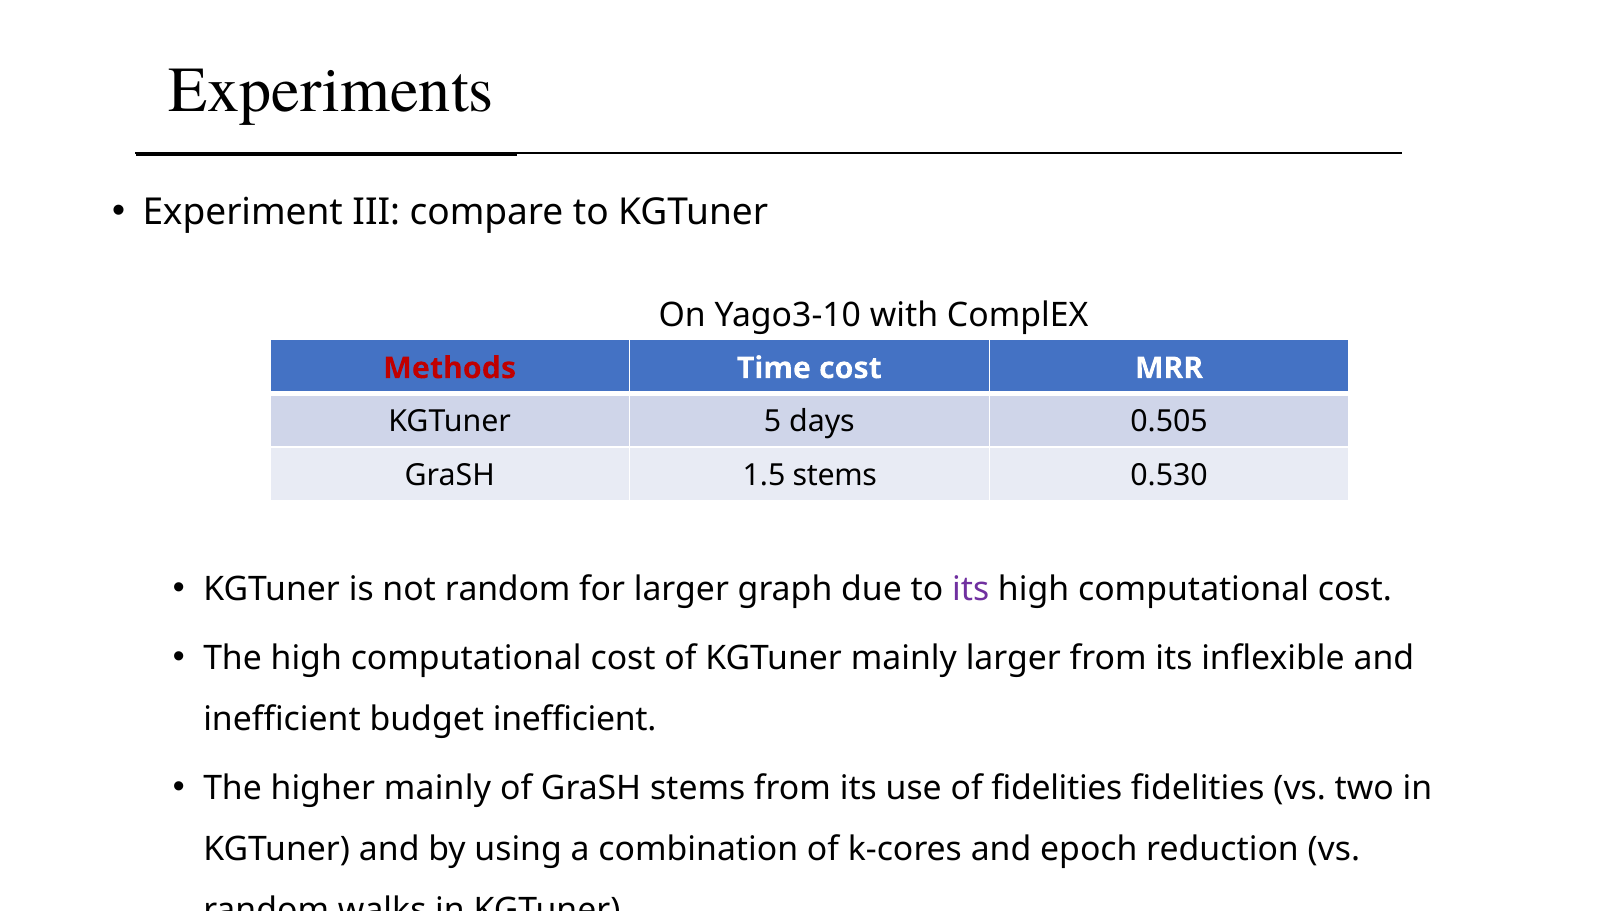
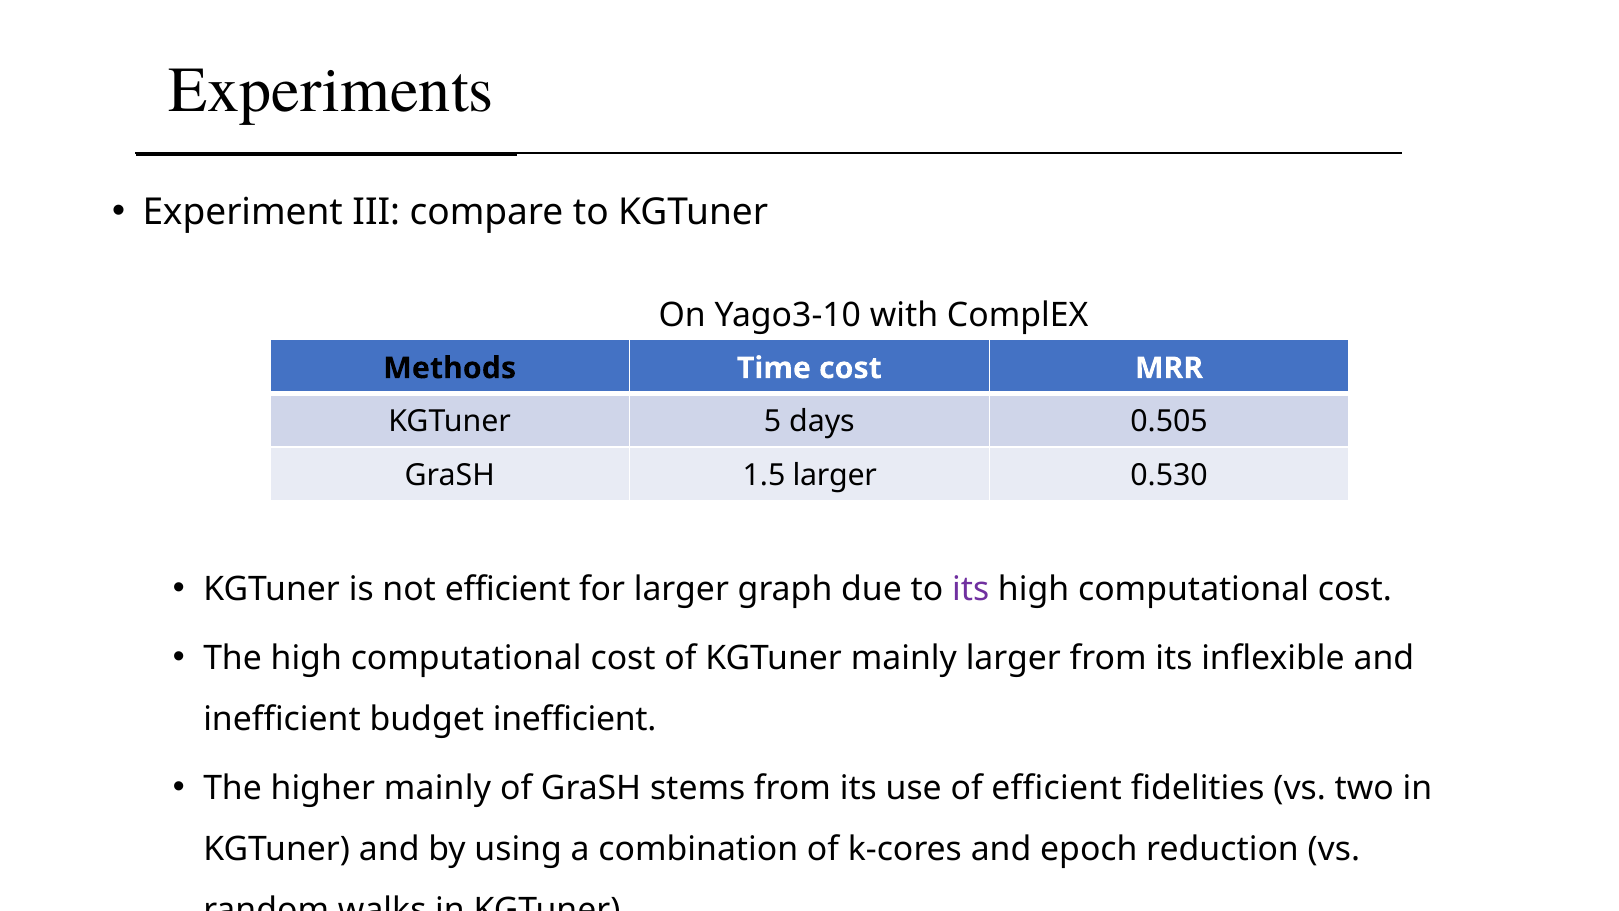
Methods colour: red -> black
1.5 stems: stems -> larger
not random: random -> efficient
of fidelities: fidelities -> efficient
